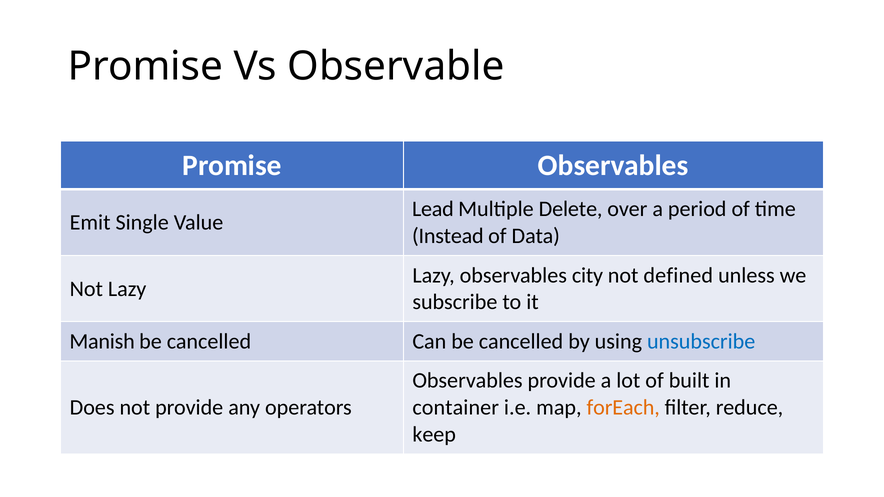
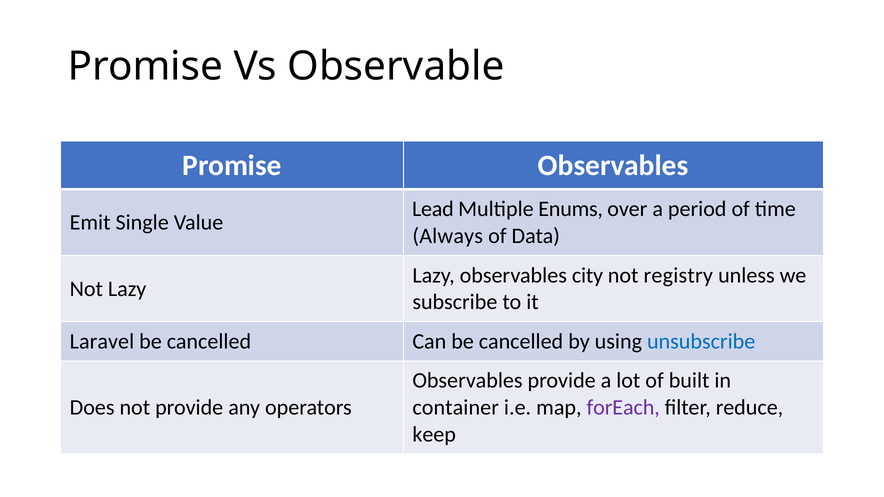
Delete: Delete -> Enums
Instead: Instead -> Always
defined: defined -> registry
Manish: Manish -> Laravel
forEach colour: orange -> purple
